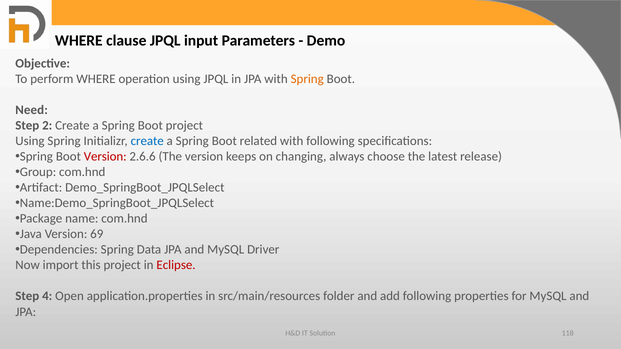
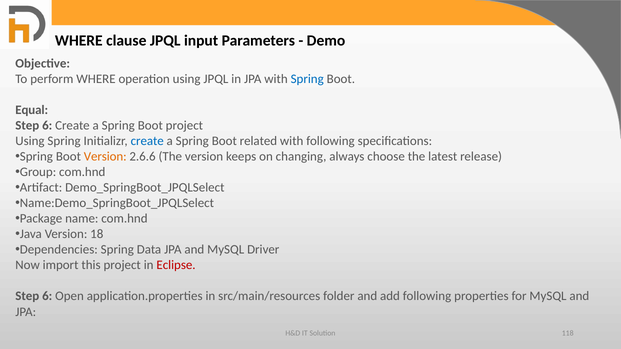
Spring at (307, 79) colour: orange -> blue
Need: Need -> Equal
2 at (47, 126): 2 -> 6
Version at (105, 157) colour: red -> orange
69: 69 -> 18
4 at (47, 296): 4 -> 6
